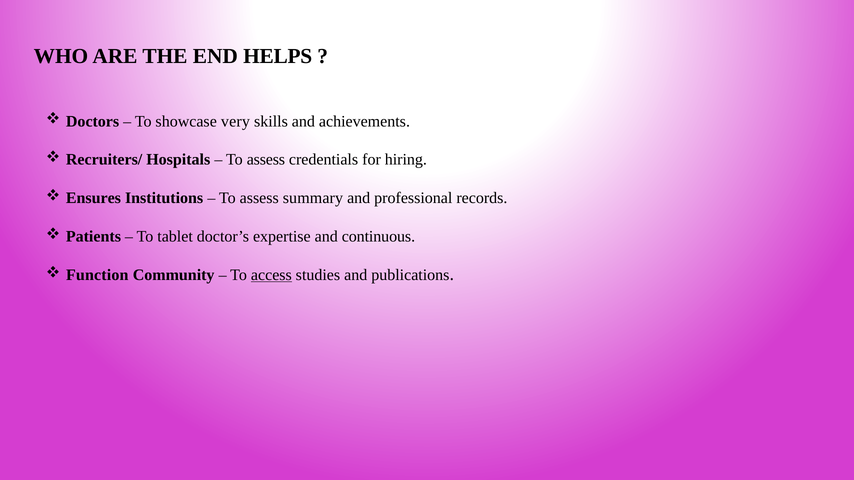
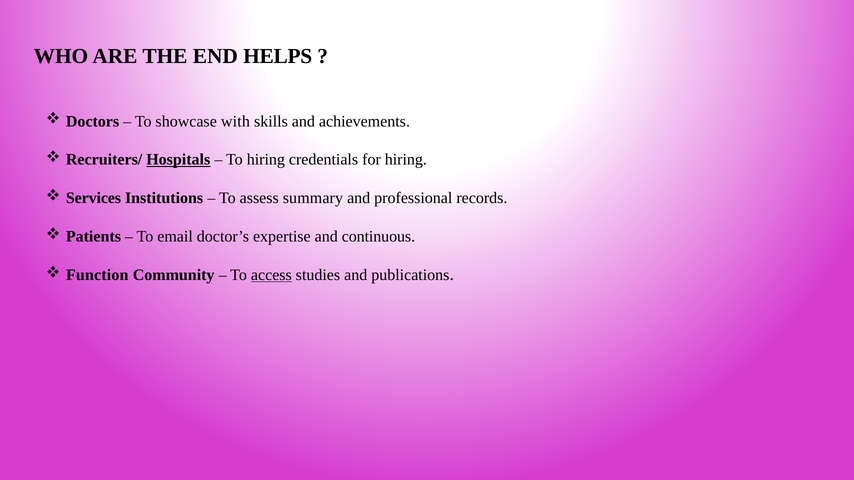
very: very -> with
Hospitals underline: none -> present
assess at (266, 160): assess -> hiring
Ensures: Ensures -> Services
tablet: tablet -> email
